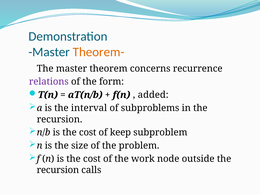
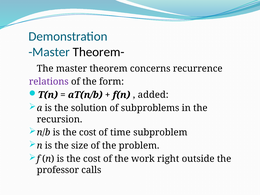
Theorem- colour: orange -> black
interval: interval -> solution
keep: keep -> time
node: node -> right
recursion at (58, 170): recursion -> professor
